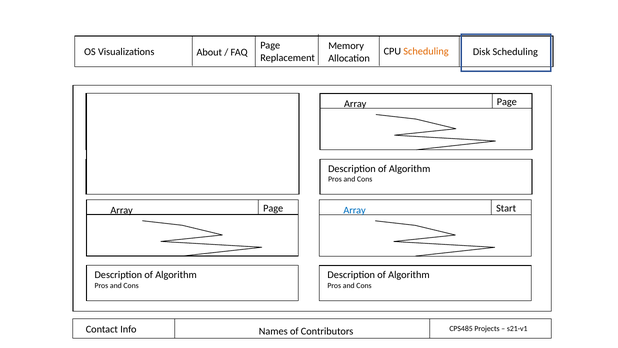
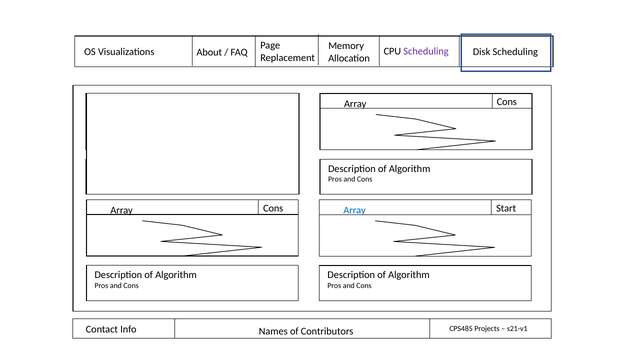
Scheduling at (426, 51) colour: orange -> purple
Page at (507, 102): Page -> Cons
Page at (273, 208): Page -> Cons
